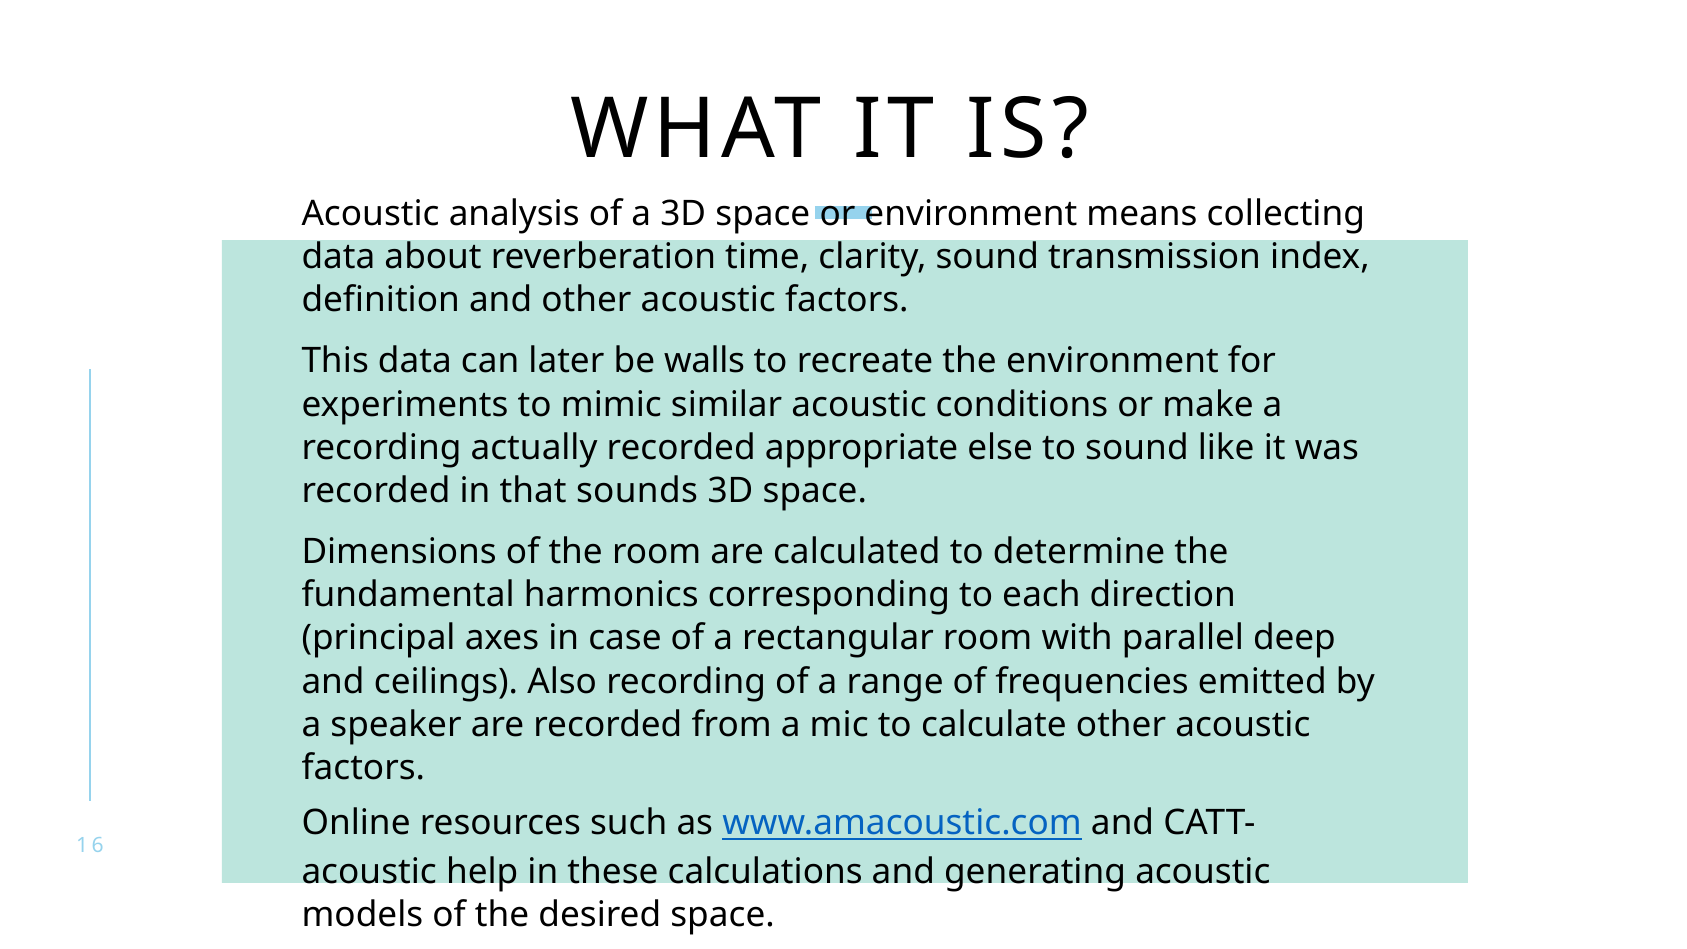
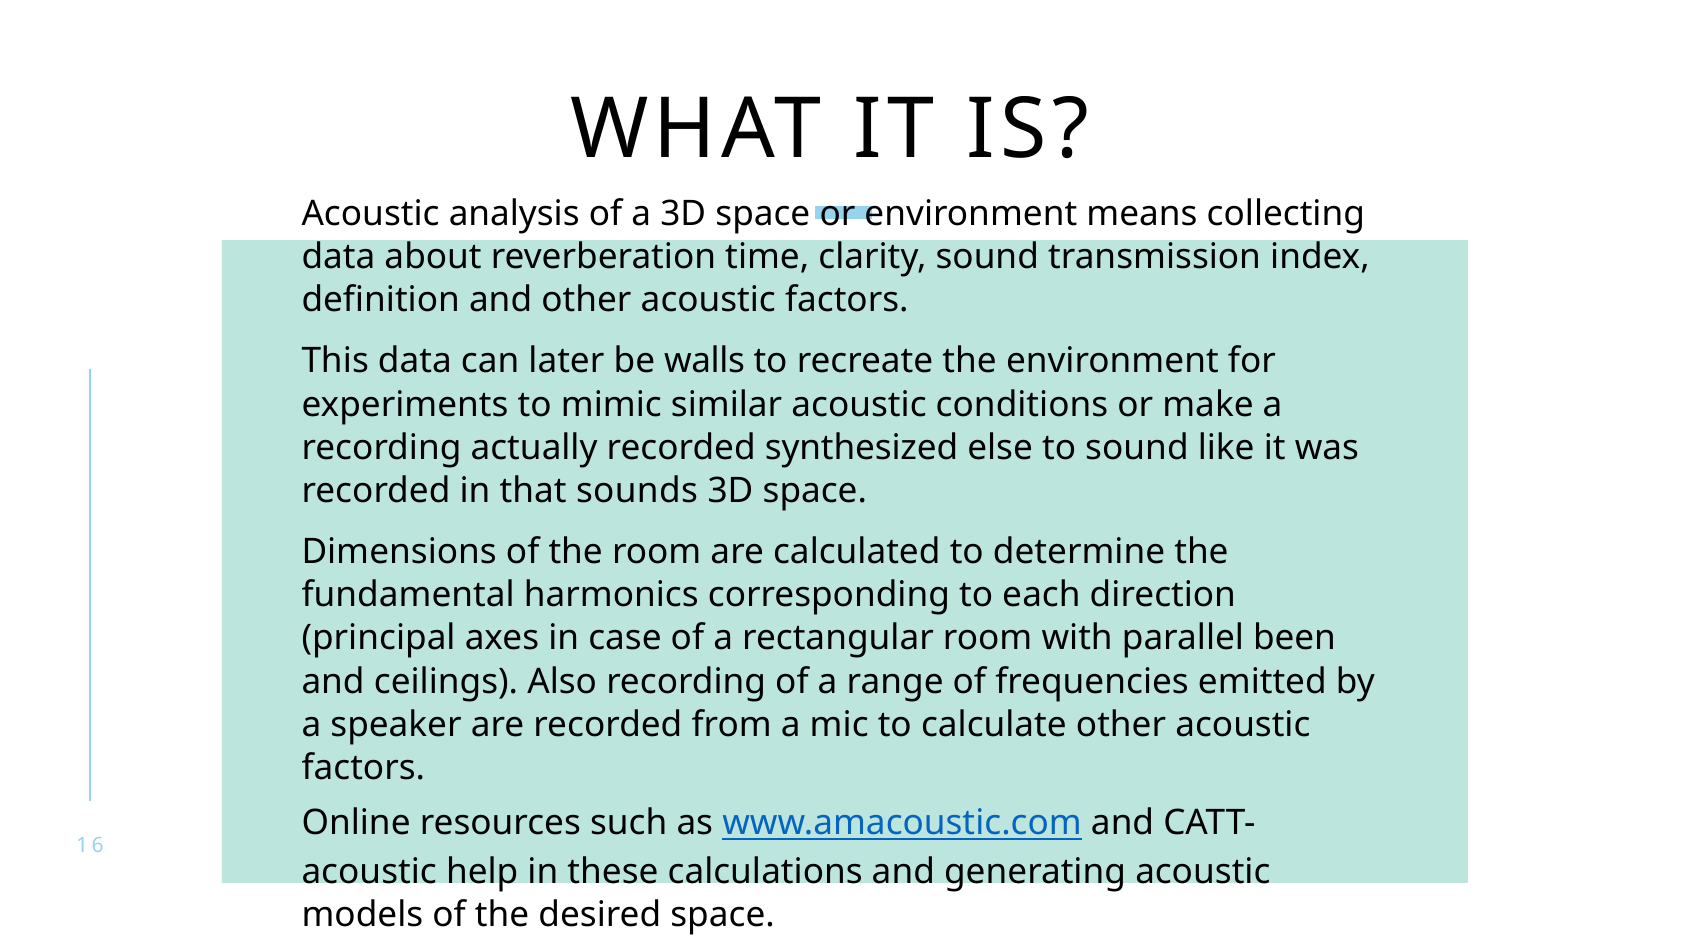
appropriate: appropriate -> synthesized
deep: deep -> been
